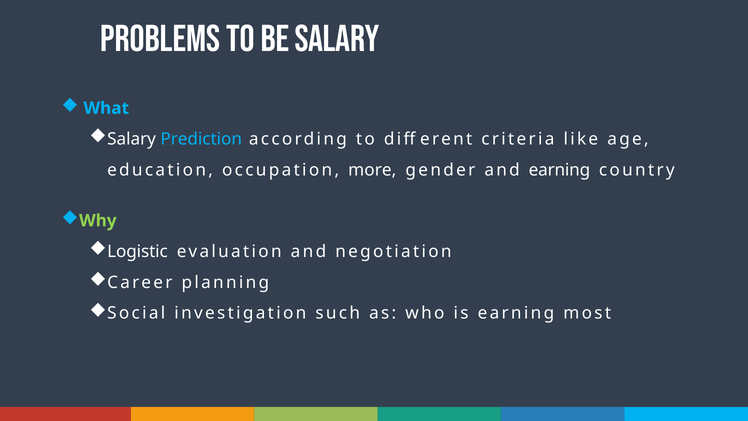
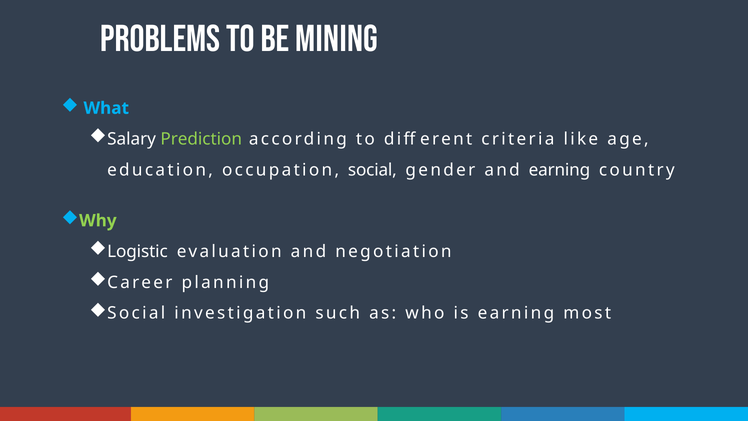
be Salary: Salary -> Mining
Prediction colour: light blue -> light green
occupation more: more -> social
